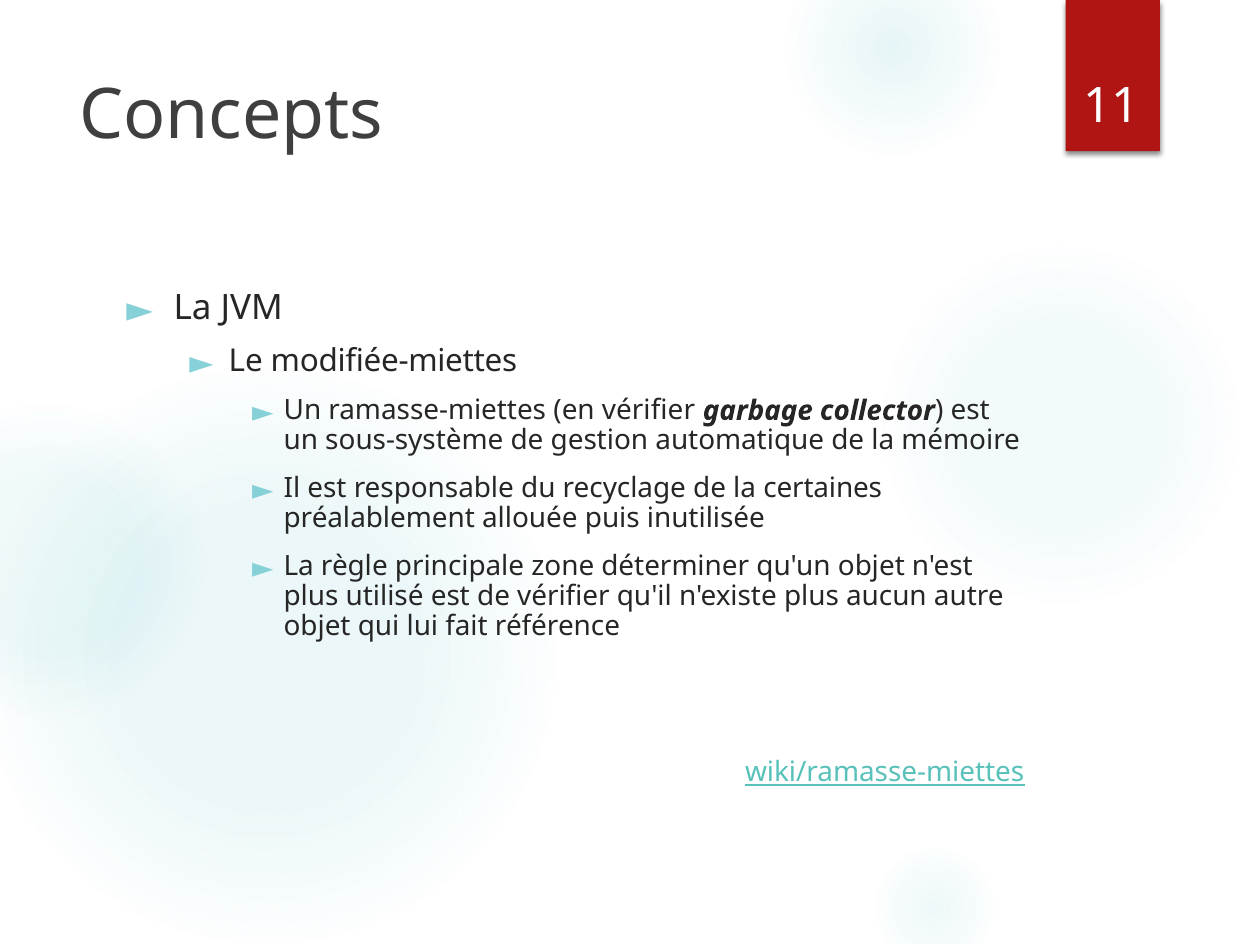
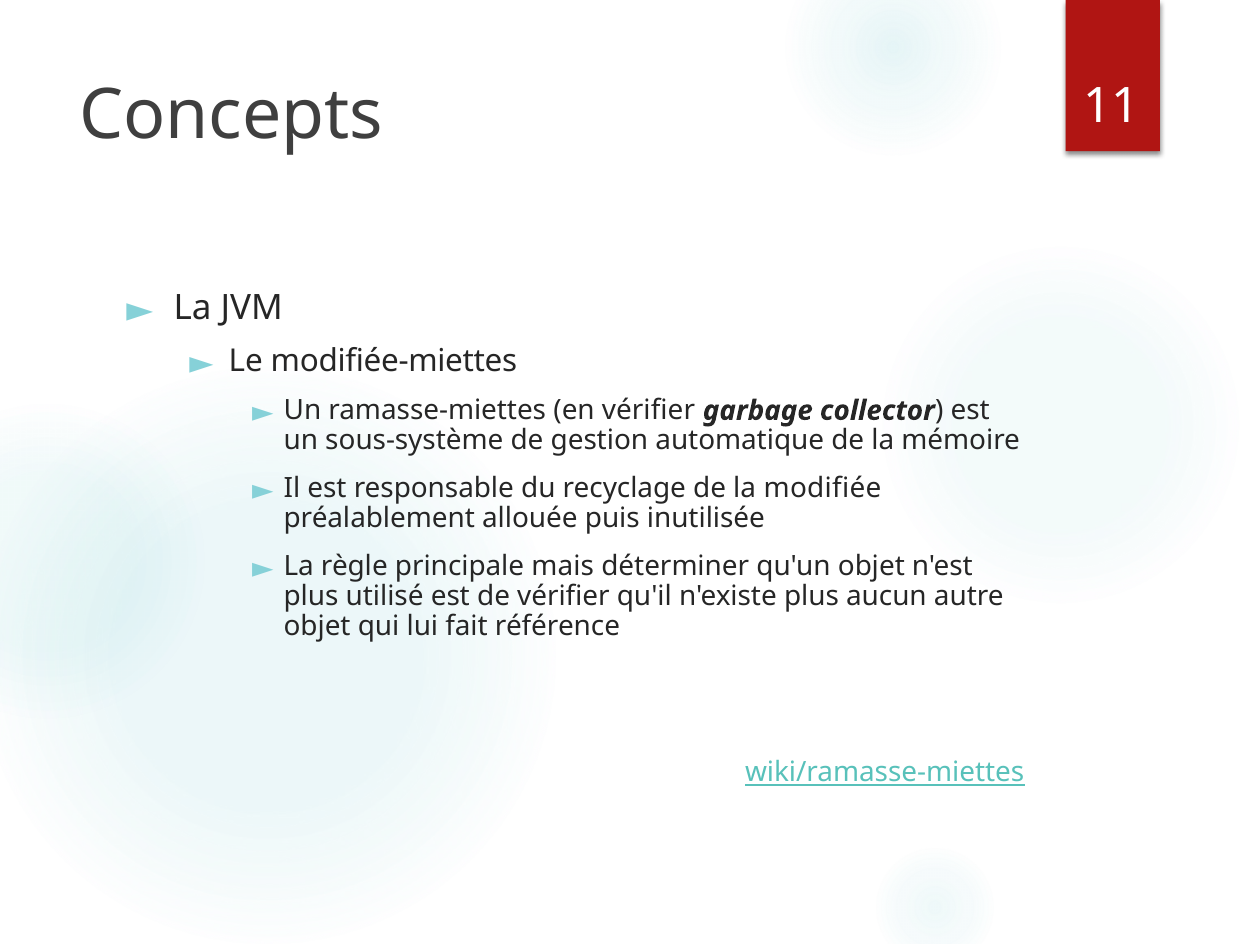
certaines: certaines -> modifiée
zone: zone -> mais
